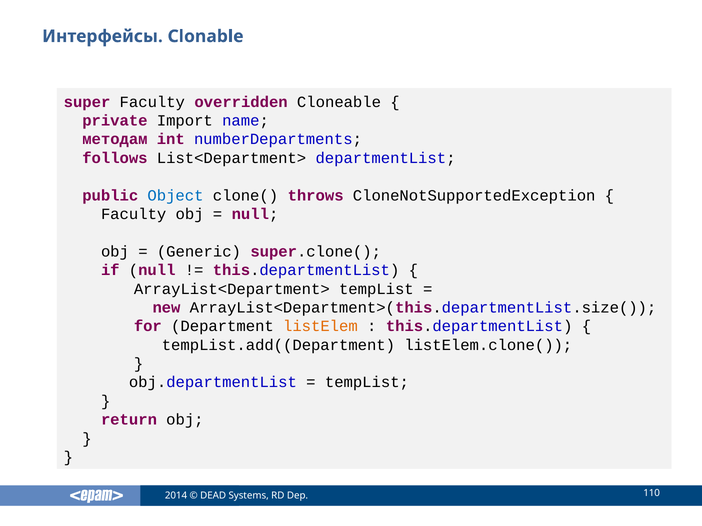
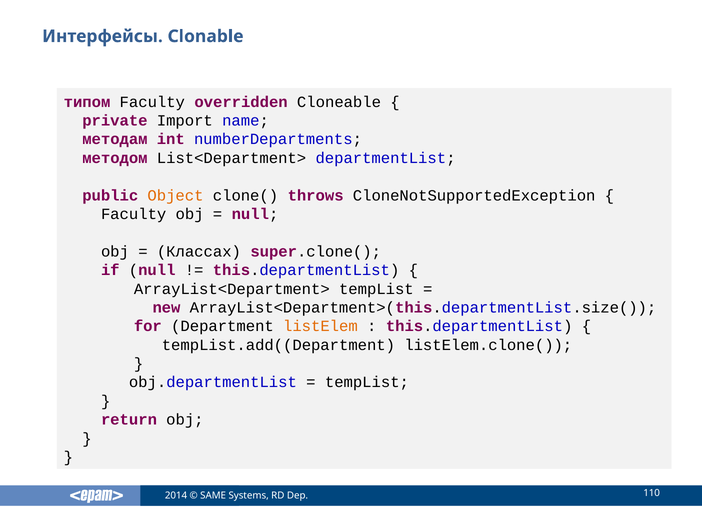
super: super -> типом
follows: follows -> методом
Object colour: blue -> orange
Generic: Generic -> Классах
DEAD: DEAD -> SAME
